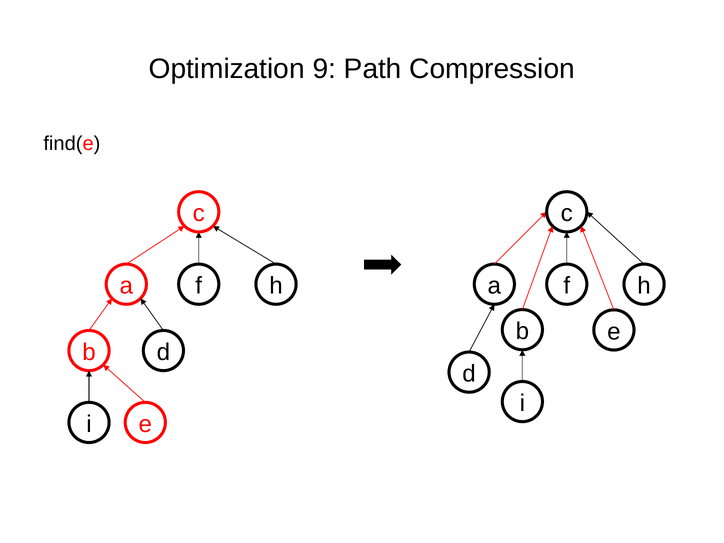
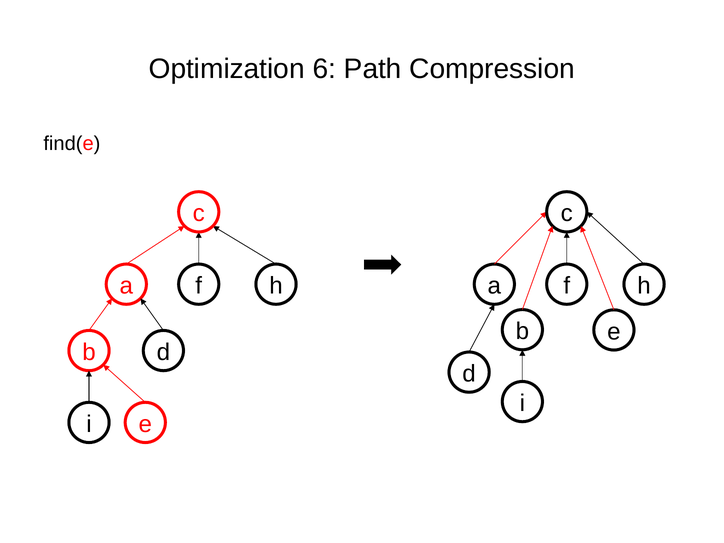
9: 9 -> 6
